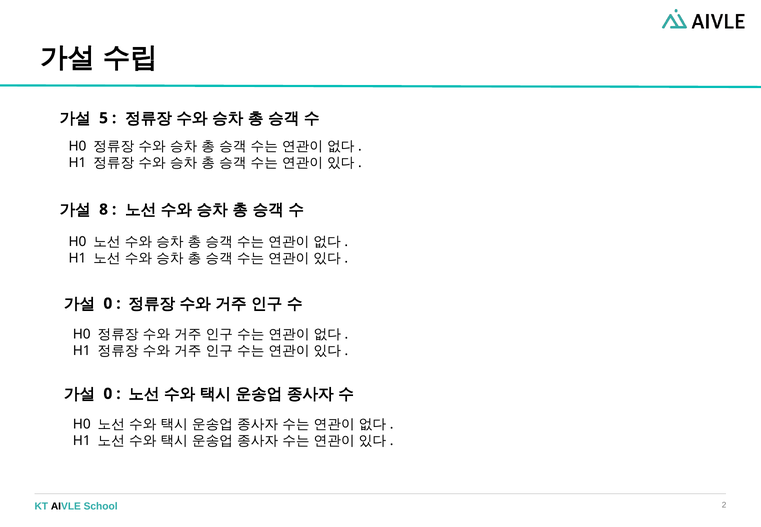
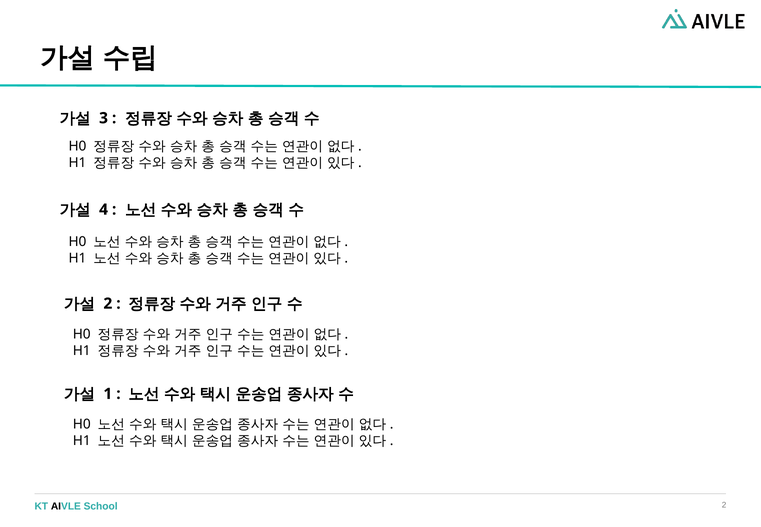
5: 5 -> 3
8: 8 -> 4
0 at (108, 303): 0 -> 2
0 at (108, 394): 0 -> 1
